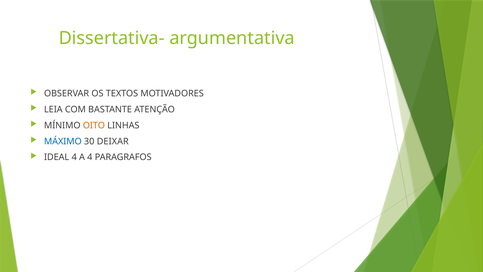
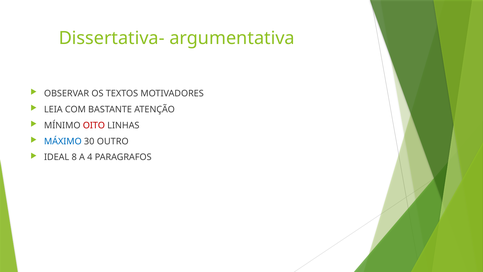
OITO colour: orange -> red
DEIXAR: DEIXAR -> OUTRO
IDEAL 4: 4 -> 8
